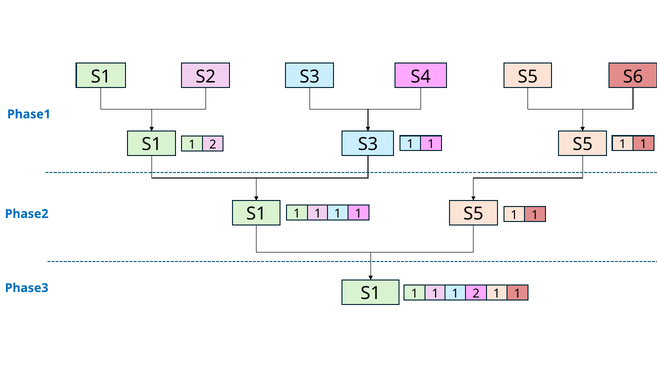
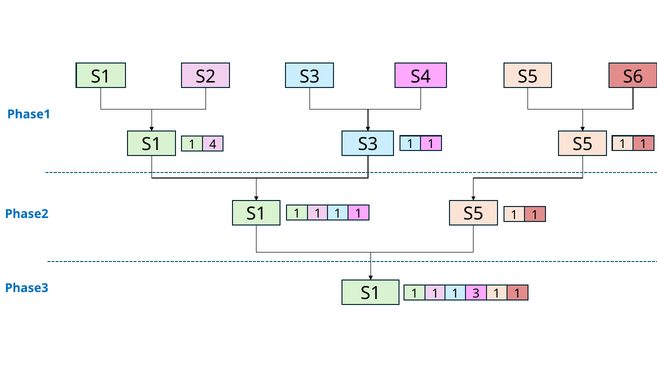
2 at (213, 144): 2 -> 4
1 1 2: 2 -> 3
